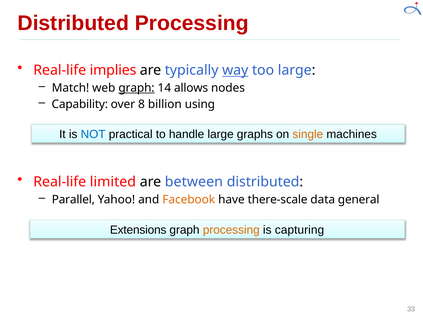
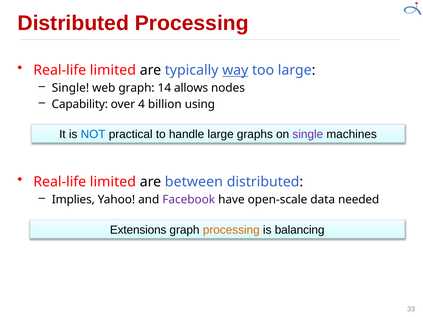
implies at (113, 70): implies -> limited
Match at (71, 88): Match -> Single
graph at (137, 88) underline: present -> none
8: 8 -> 4
single at (308, 134) colour: orange -> purple
Parallel: Parallel -> Implies
Facebook colour: orange -> purple
there-scale: there-scale -> open-scale
general: general -> needed
capturing: capturing -> balancing
